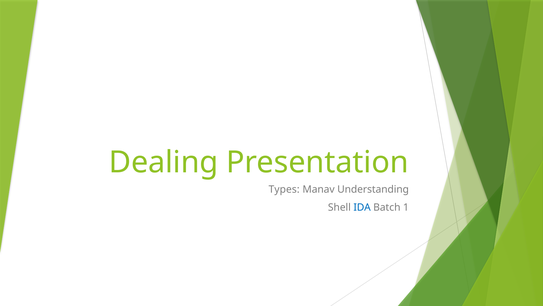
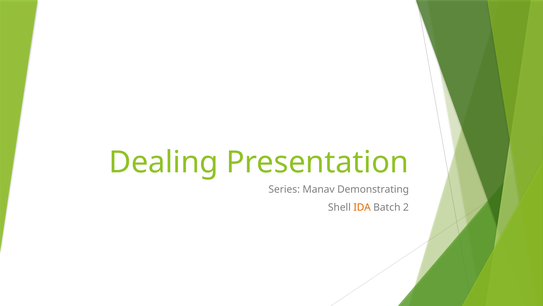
Types: Types -> Series
Understanding: Understanding -> Demonstrating
IDA colour: blue -> orange
1: 1 -> 2
